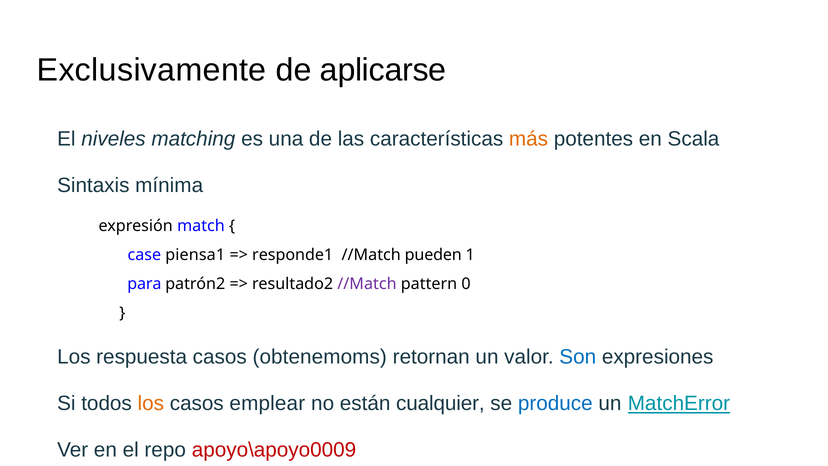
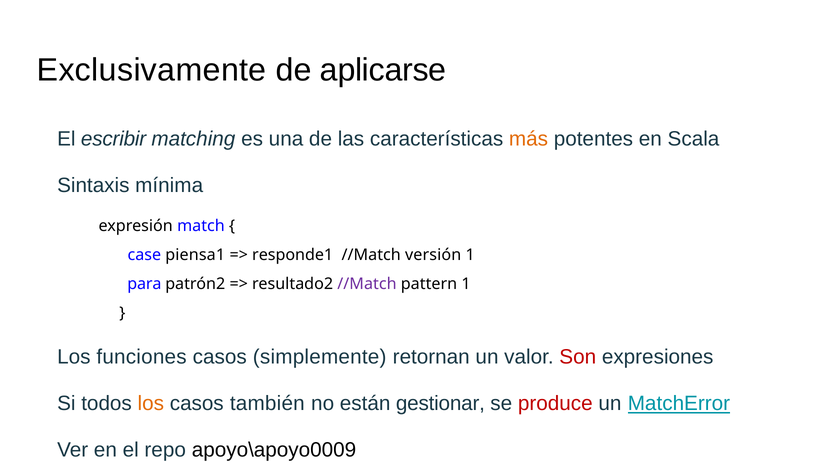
niveles: niveles -> escribir
pueden: pueden -> versión
pattern 0: 0 -> 1
respuesta: respuesta -> funciones
obtenemoms: obtenemoms -> simplemente
Son colour: blue -> red
emplear: emplear -> también
cualquier: cualquier -> gestionar
produce colour: blue -> red
apoyo\apoyo0009 colour: red -> black
